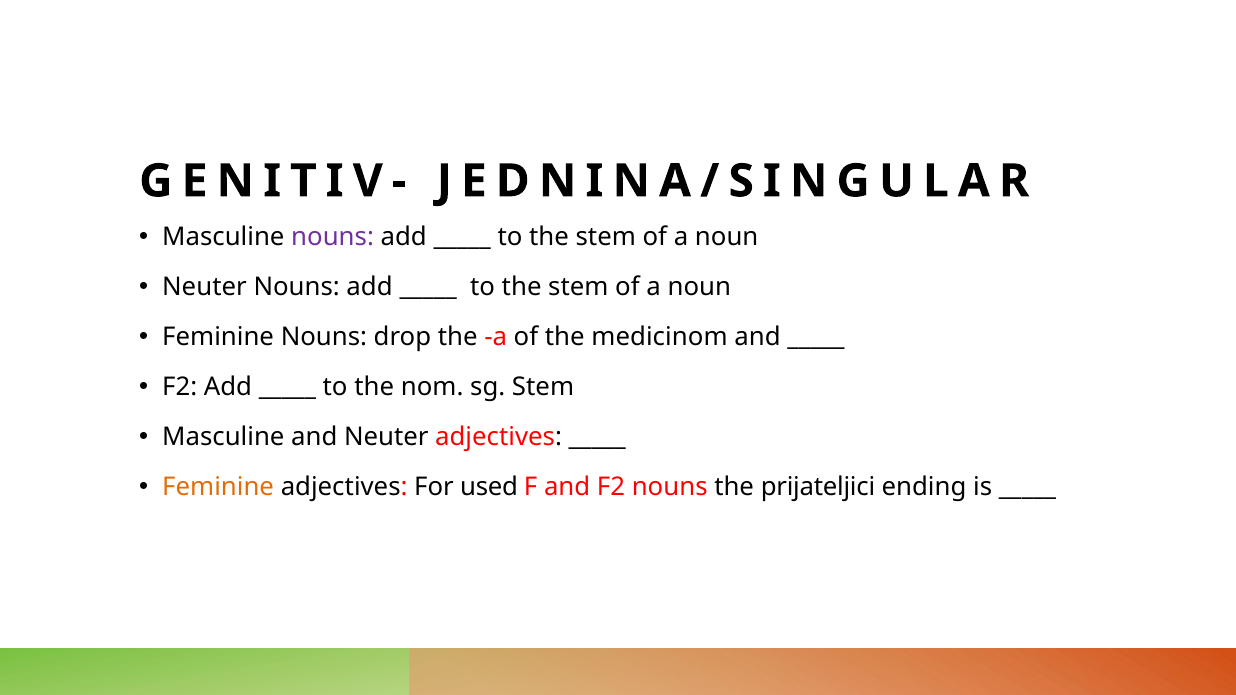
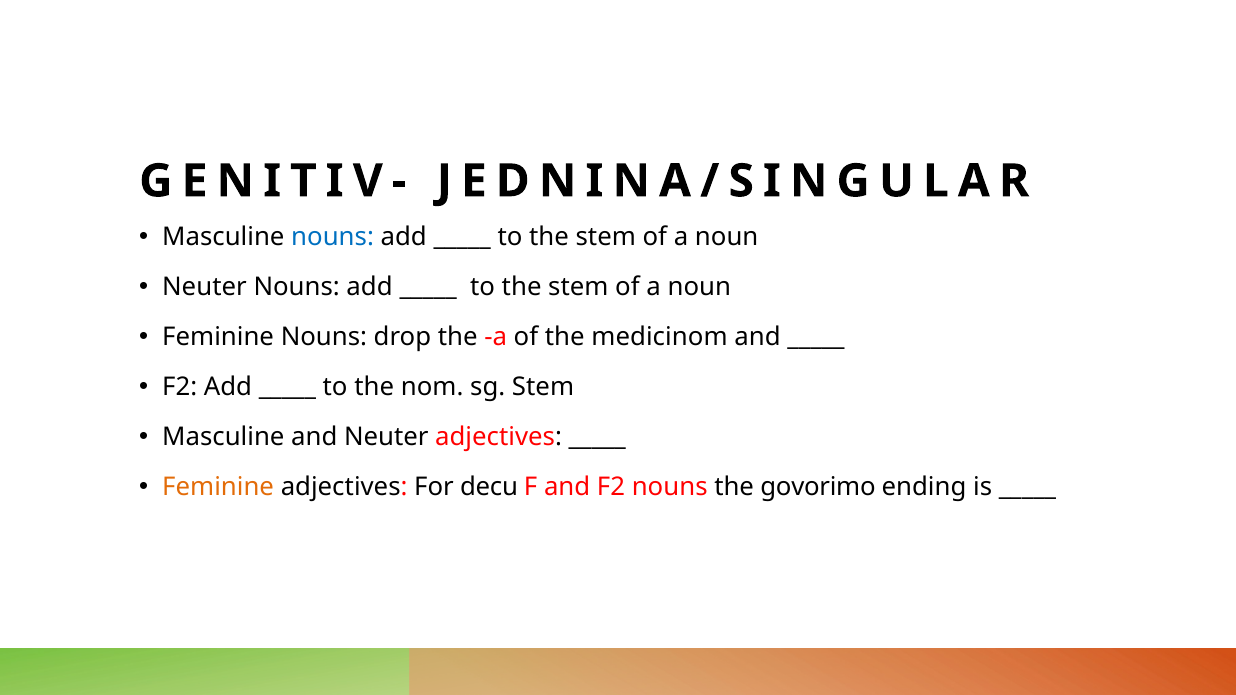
nouns at (333, 238) colour: purple -> blue
used: used -> decu
prijateljici: prijateljici -> govorimo
